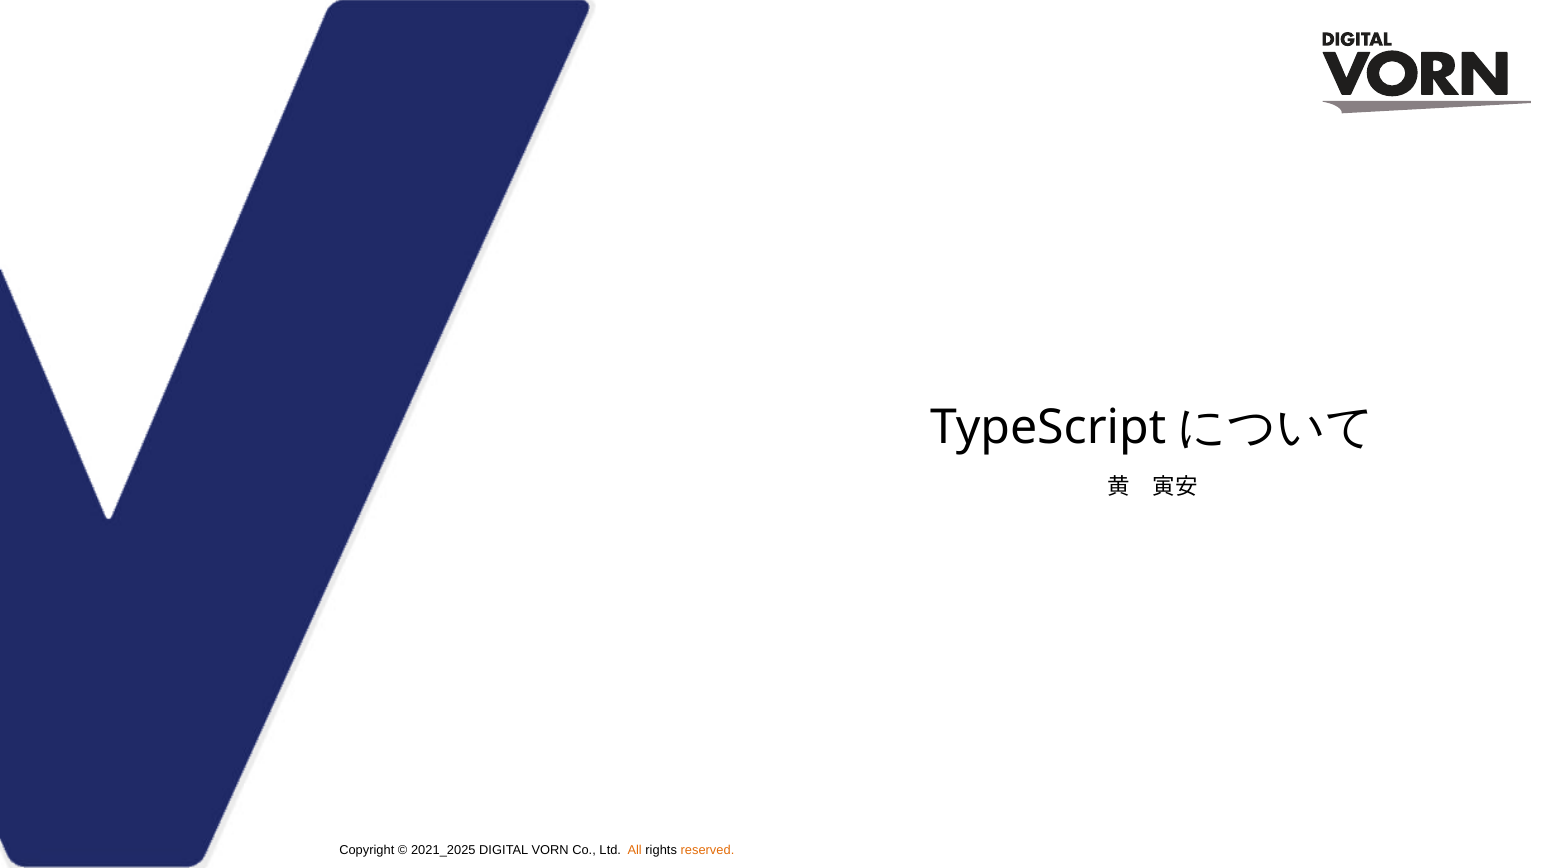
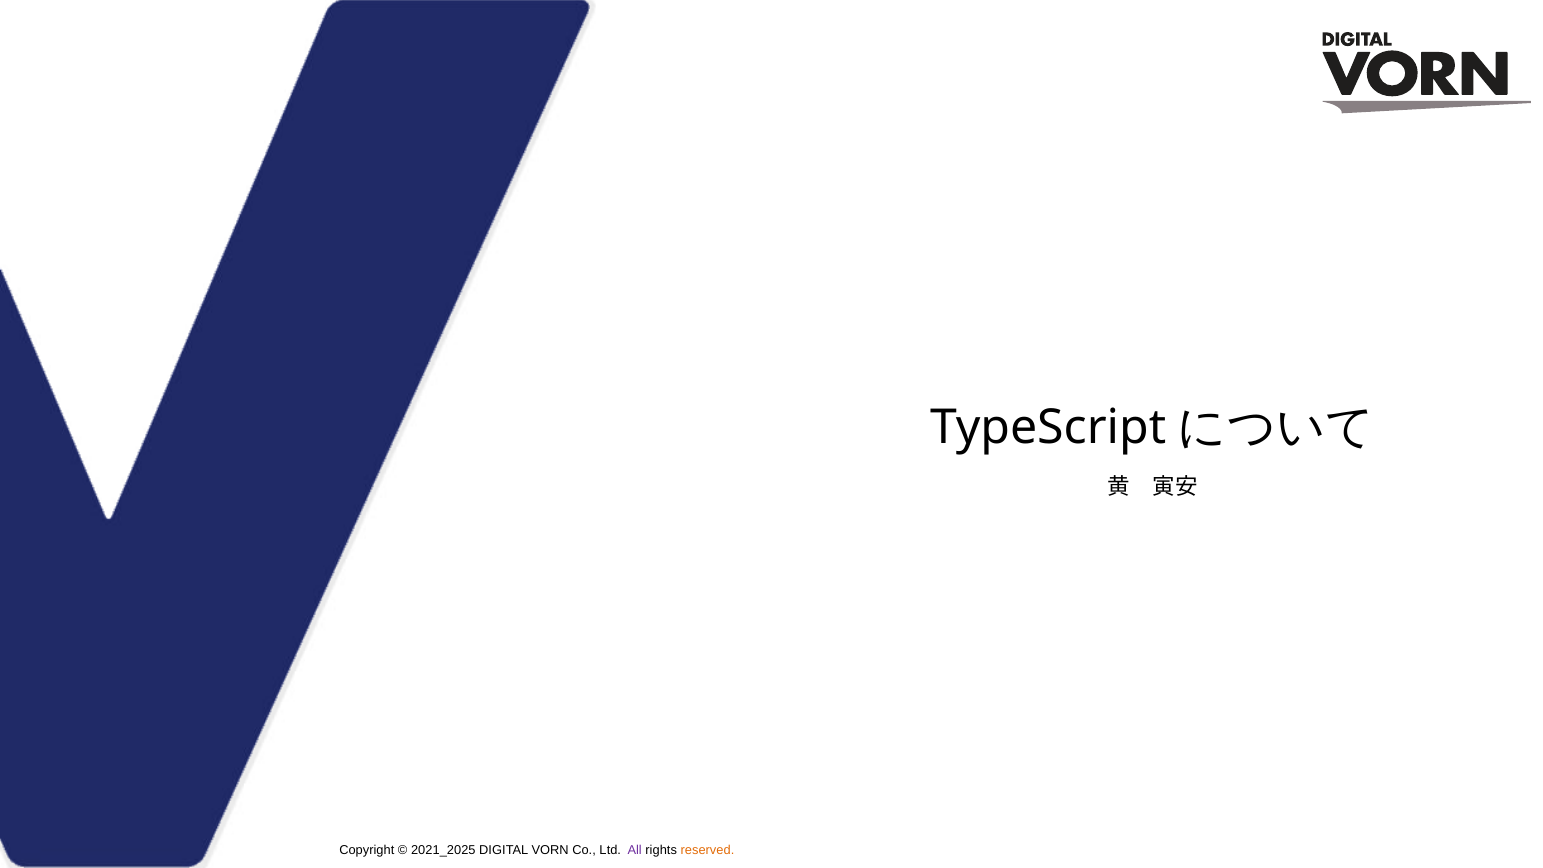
All colour: orange -> purple
